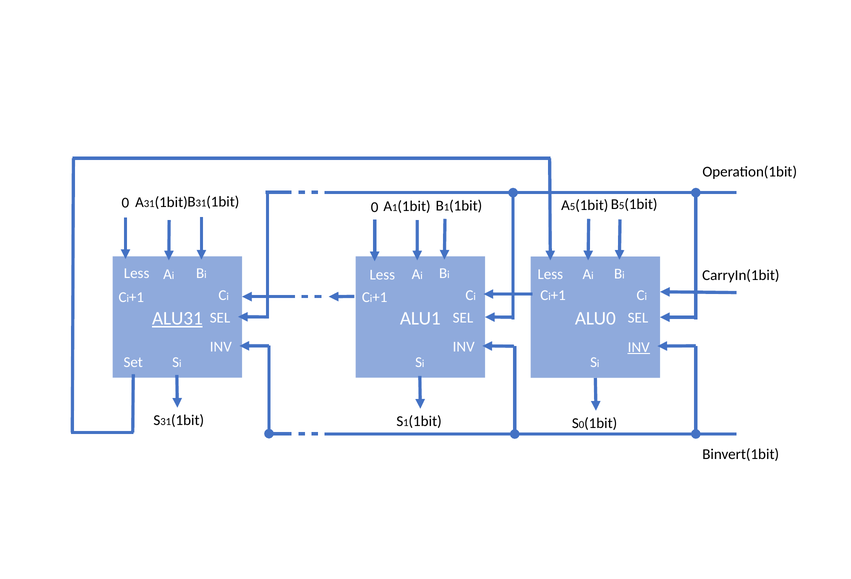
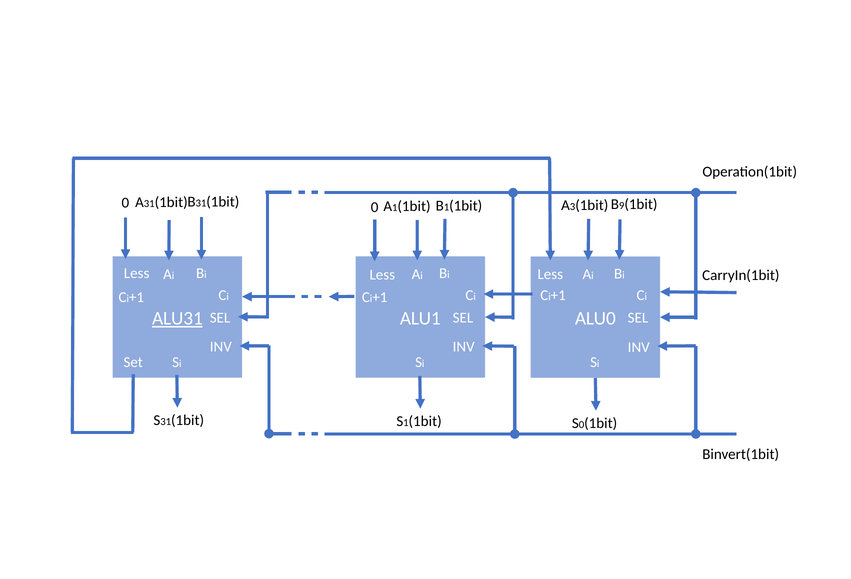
5 at (573, 206): 5 -> 3
5 at (622, 206): 5 -> 9
INV at (639, 347) underline: present -> none
